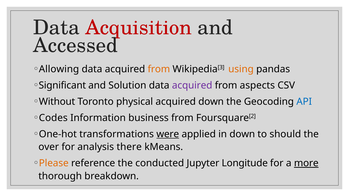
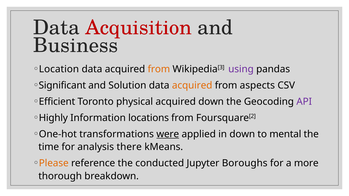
Accessed: Accessed -> Business
Allowing: Allowing -> Location
using colour: orange -> purple
acquired at (192, 86) colour: purple -> orange
Without: Without -> Efficient
API colour: blue -> purple
Codes: Codes -> Highly
business: business -> locations
should: should -> mental
over: over -> time
Longitude: Longitude -> Boroughs
more underline: present -> none
